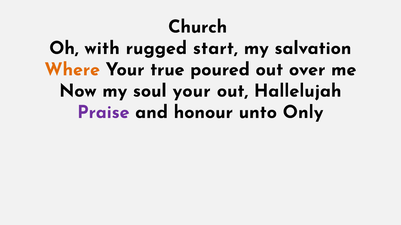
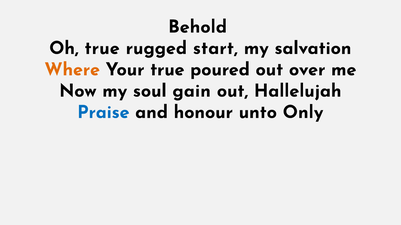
Church: Church -> Behold
Oh with: with -> true
soul your: your -> gain
Praise colour: purple -> blue
